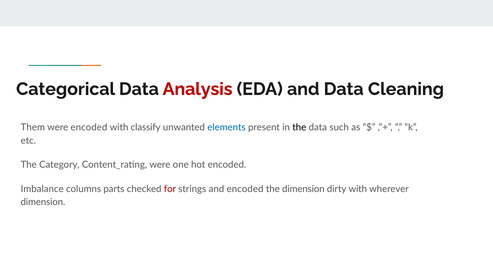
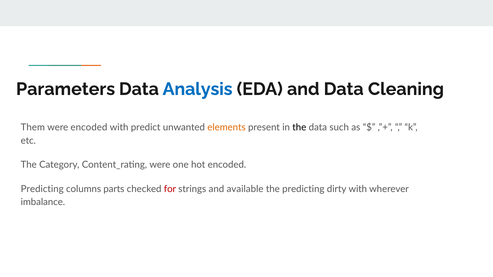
Categorical: Categorical -> Parameters
Analysis colour: red -> blue
classify: classify -> predict
elements colour: blue -> orange
Imbalance at (42, 189): Imbalance -> Predicting
and encoded: encoded -> available
the dimension: dimension -> predicting
dimension at (43, 202): dimension -> imbalance
